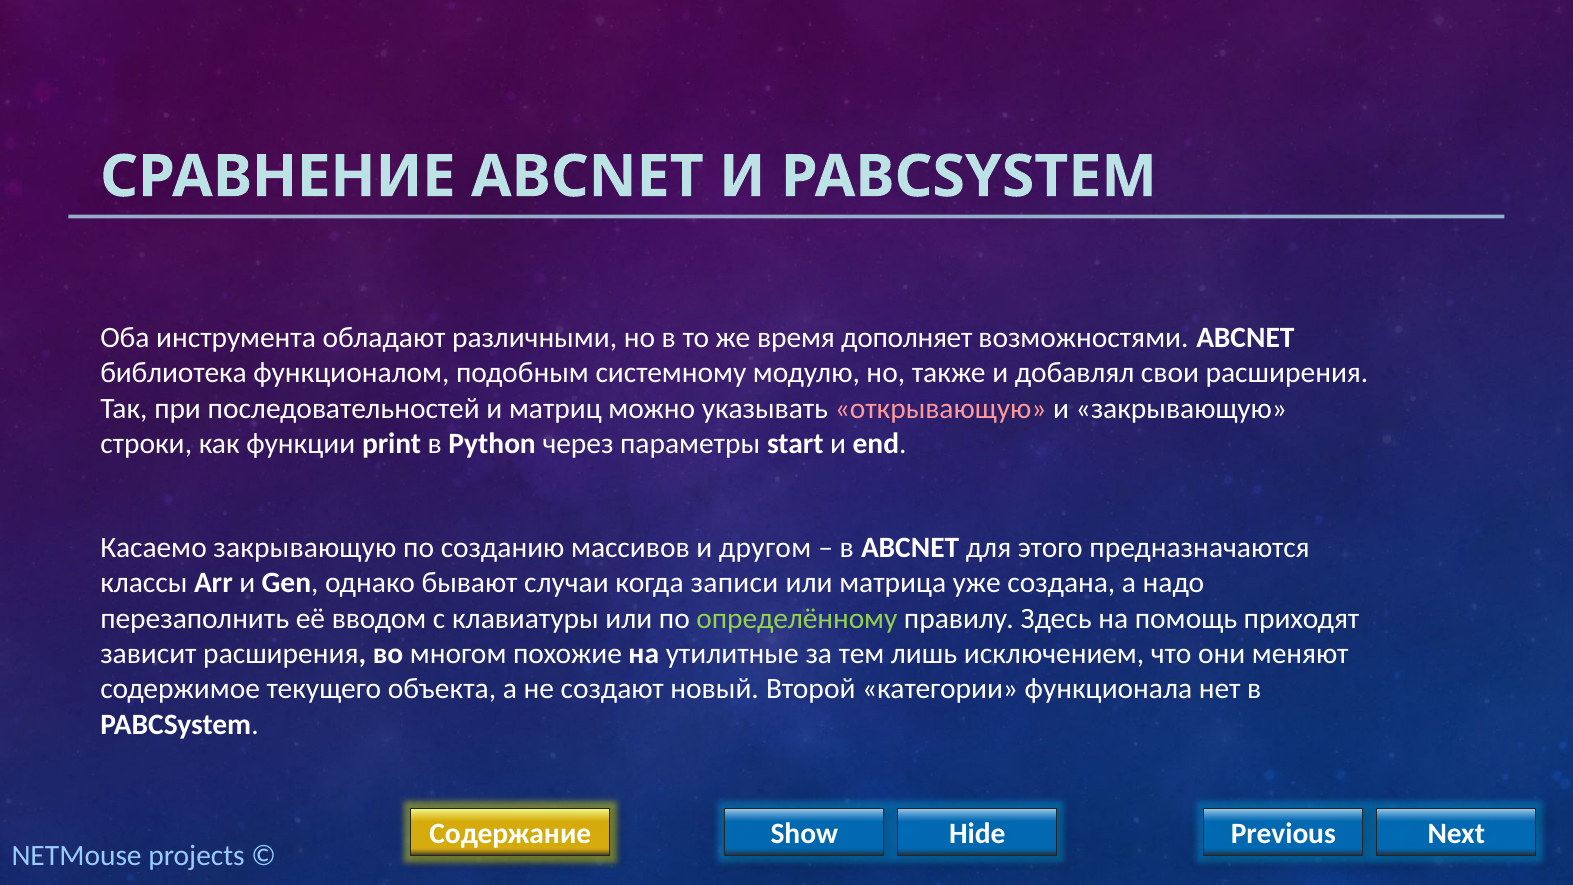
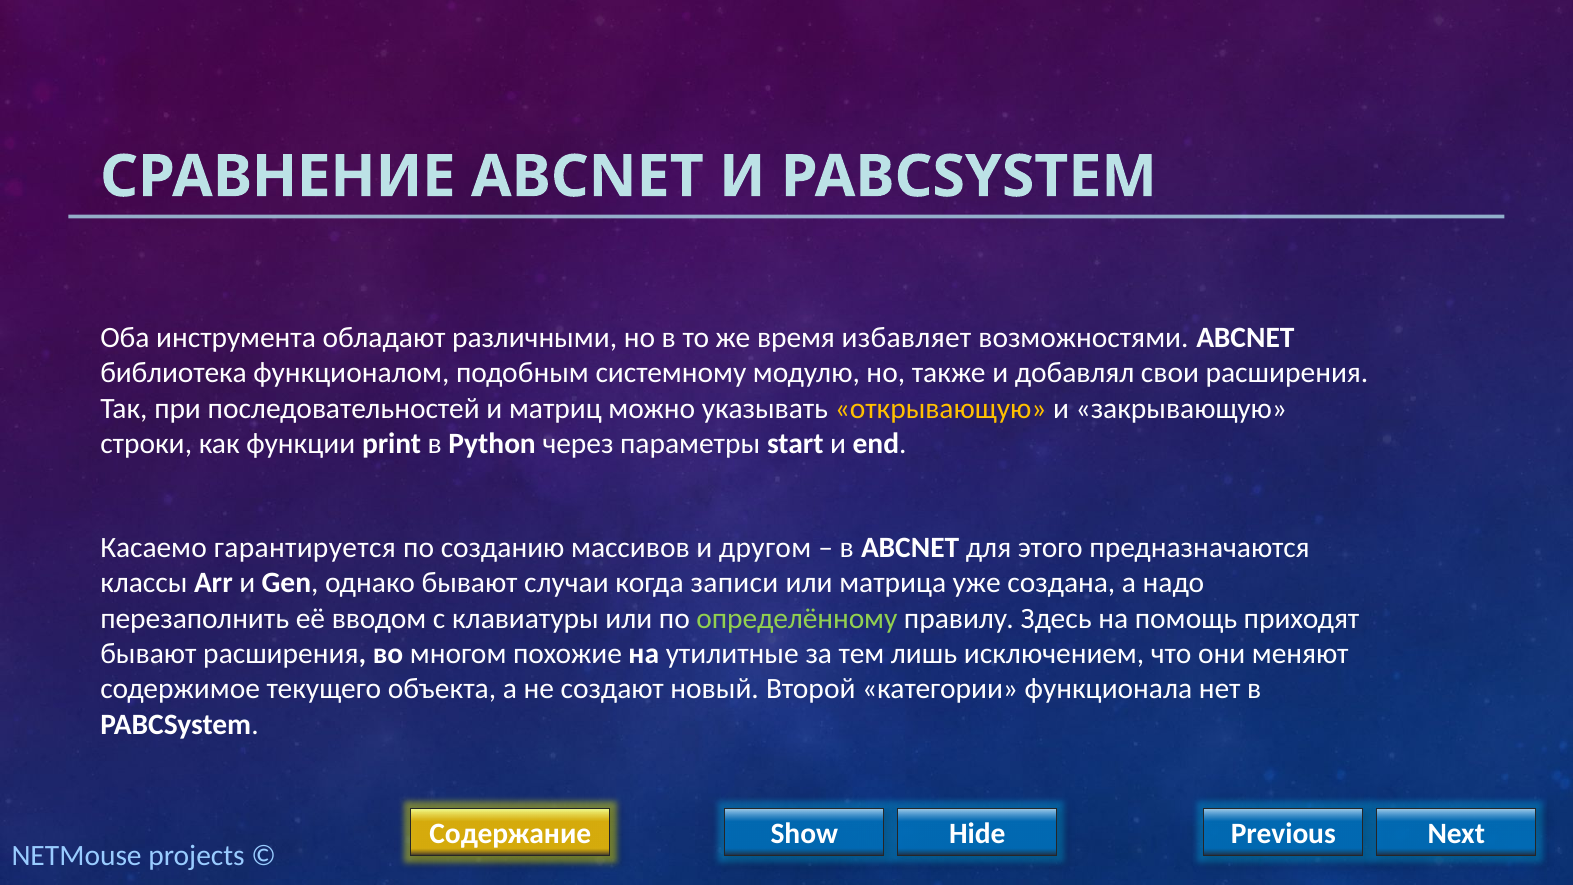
дополняет: дополняет -> избавляет
открывающую colour: pink -> yellow
Касаемо закрывающую: закрывающую -> гарантируется
зависит at (148, 654): зависит -> бывают
